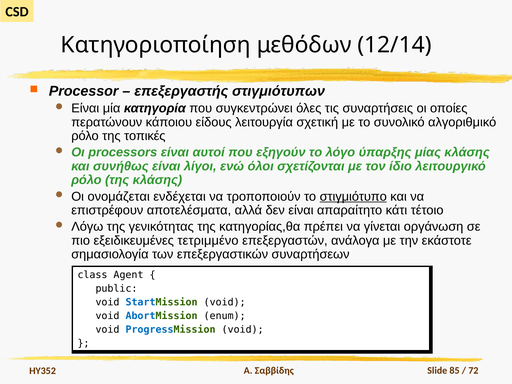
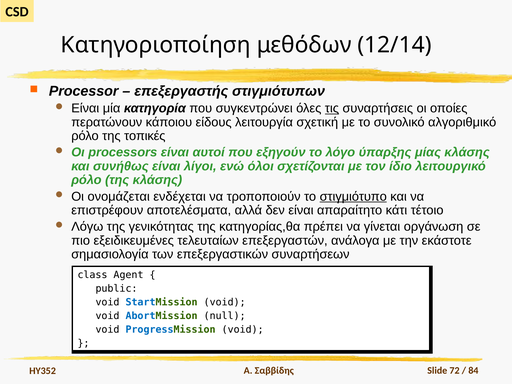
τις underline: none -> present
τετριμμένο: τετριμμένο -> τελευταίων
enum: enum -> null
85: 85 -> 72
72: 72 -> 84
